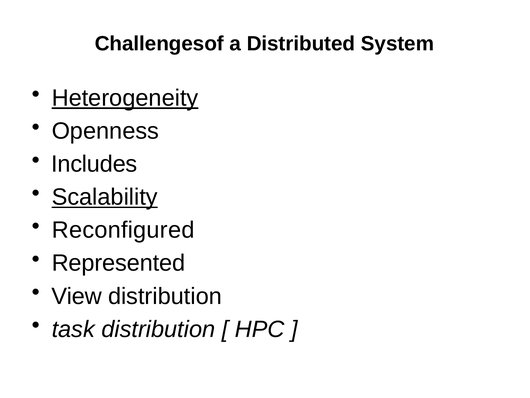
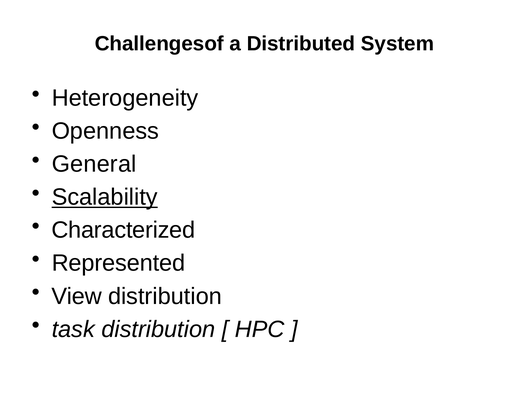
Heterogeneity underline: present -> none
Includes: Includes -> General
Reconfigured: Reconfigured -> Characterized
